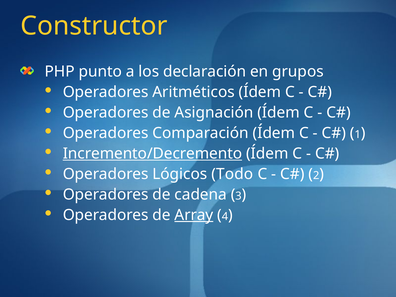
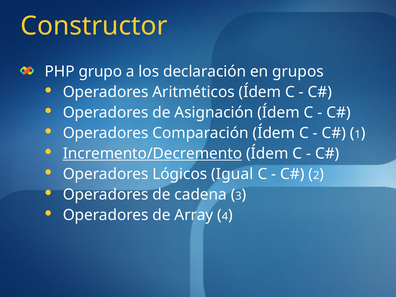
punto: punto -> grupo
Todo: Todo -> Igual
Array underline: present -> none
